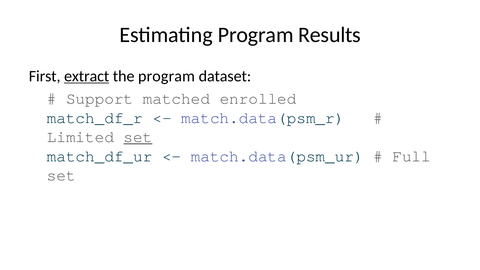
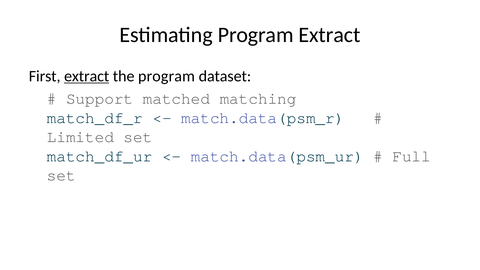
Program Results: Results -> Extract
enrolled: enrolled -> matching
set at (138, 137) underline: present -> none
